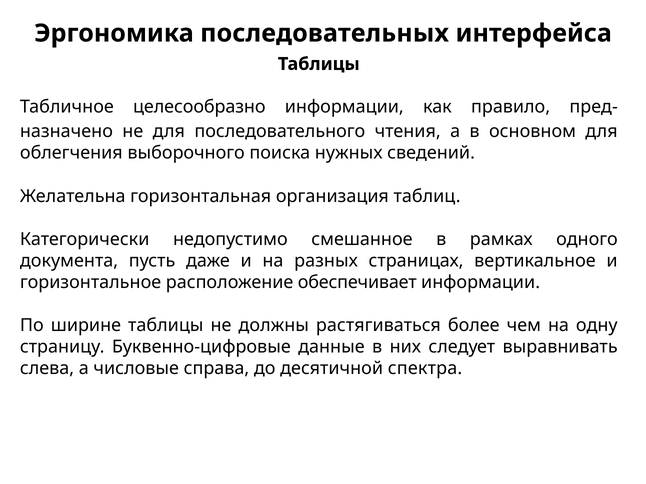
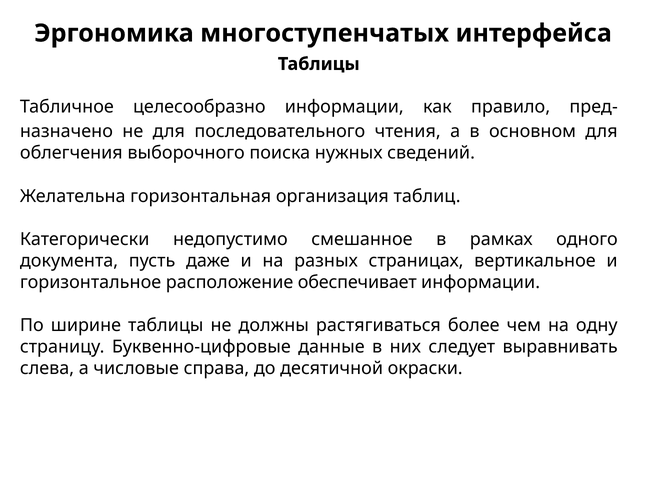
последовательных: последовательных -> многоступенчатых
спектра: спектра -> окраски
